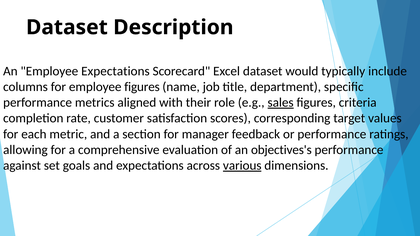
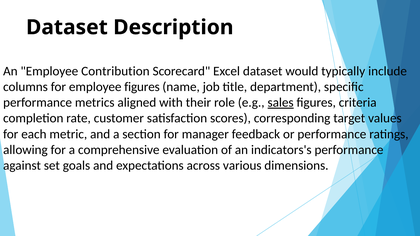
Employee Expectations: Expectations -> Contribution
objectives's: objectives's -> indicators's
various underline: present -> none
